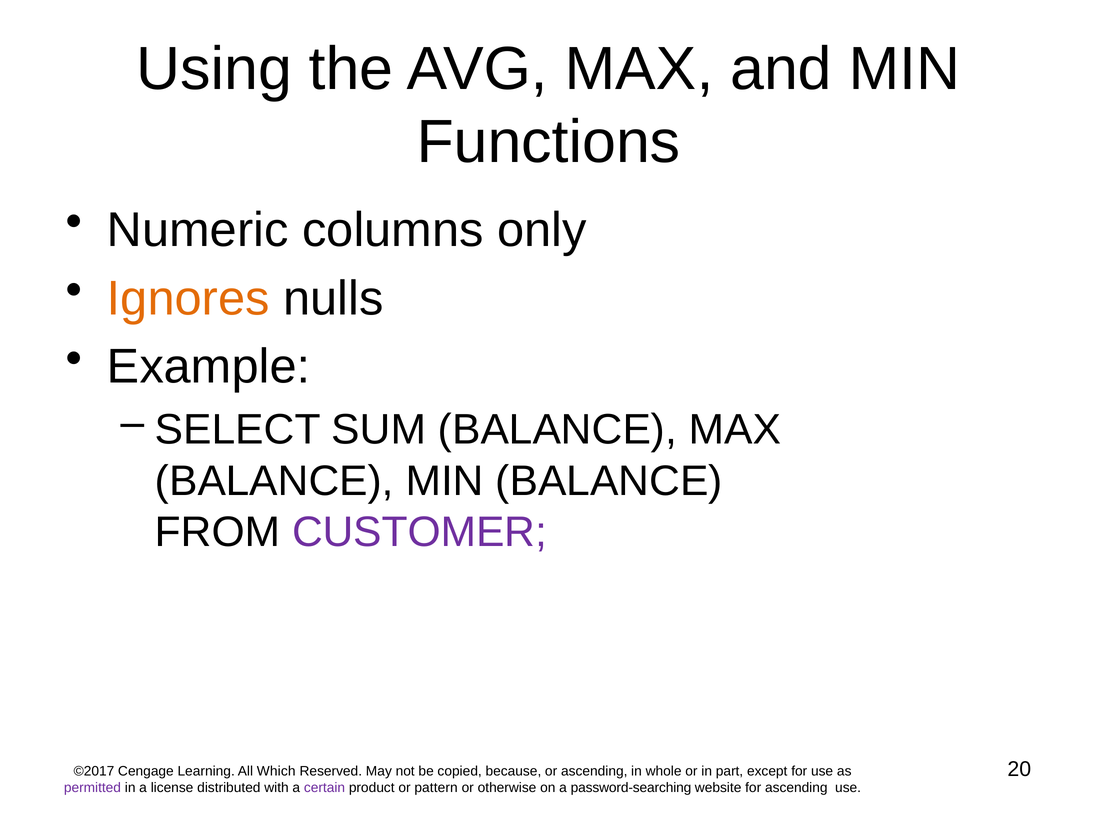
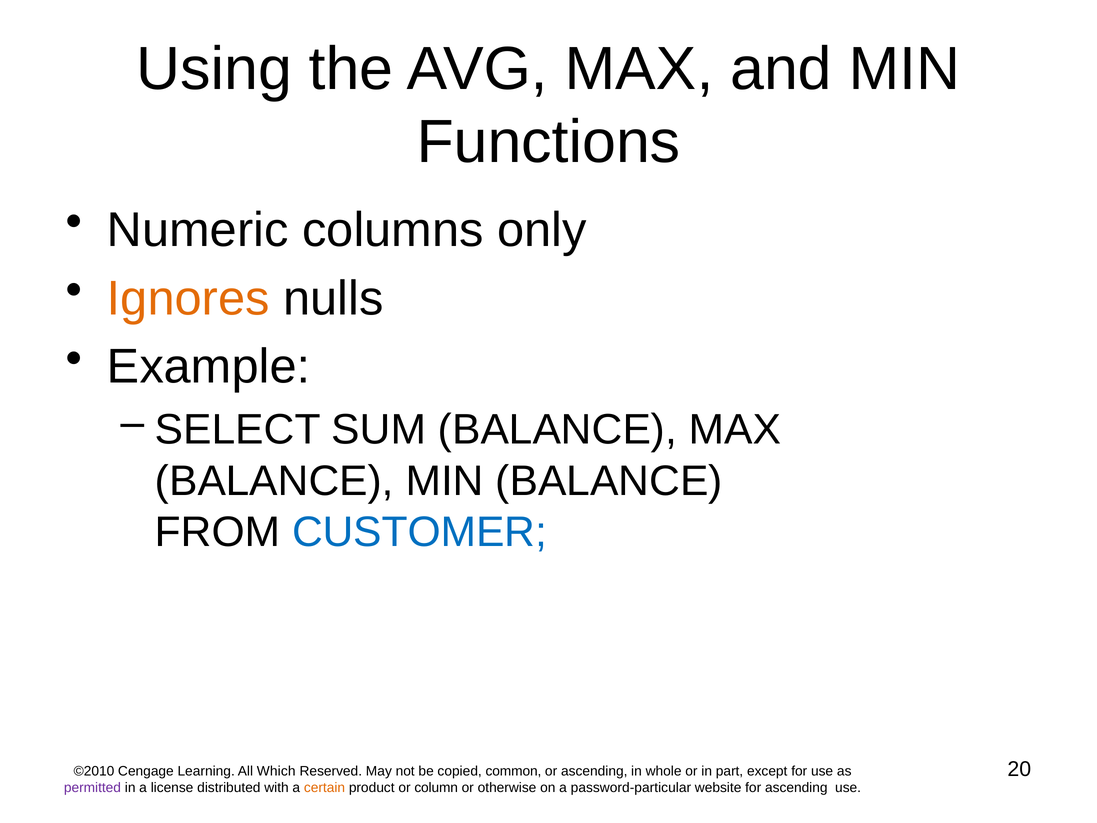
CUSTOMER colour: purple -> blue
©2017: ©2017 -> ©2010
because: because -> common
certain colour: purple -> orange
pattern: pattern -> column
password-searching: password-searching -> password-particular
